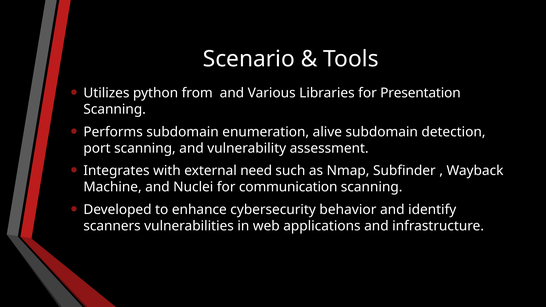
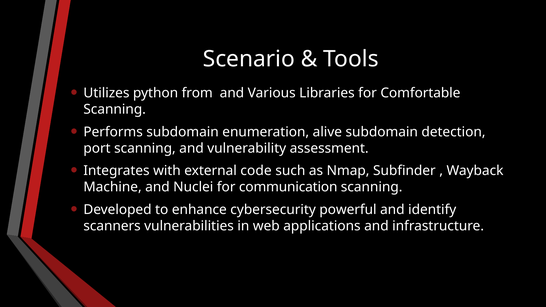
Presentation: Presentation -> Comfortable
need: need -> code
behavior: behavior -> powerful
